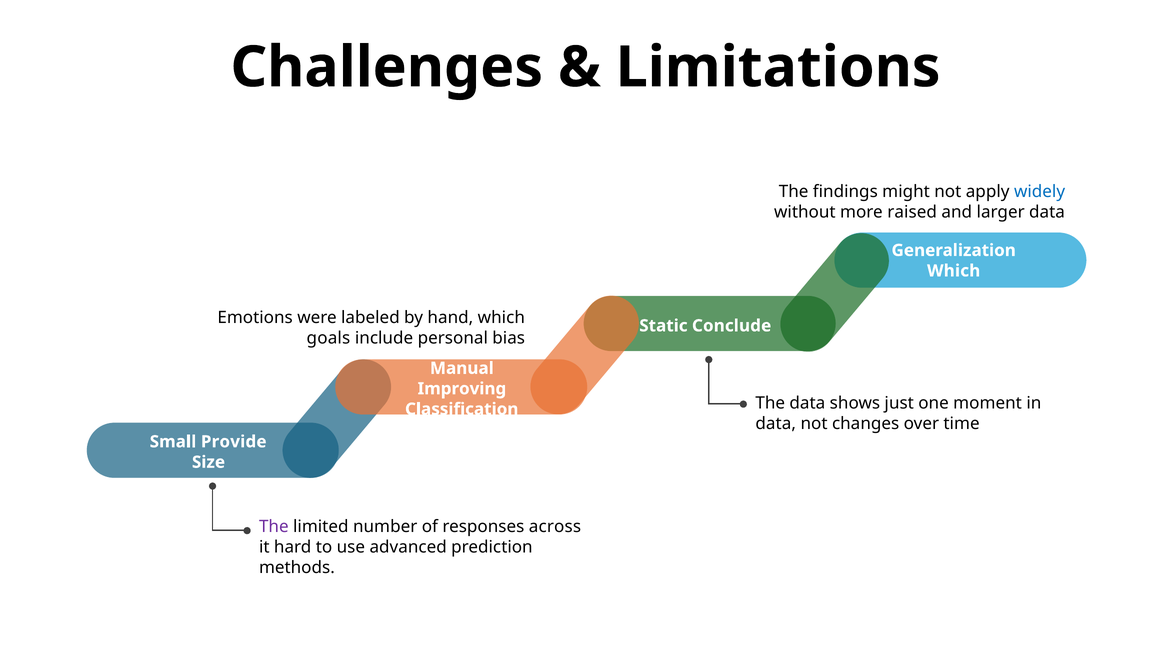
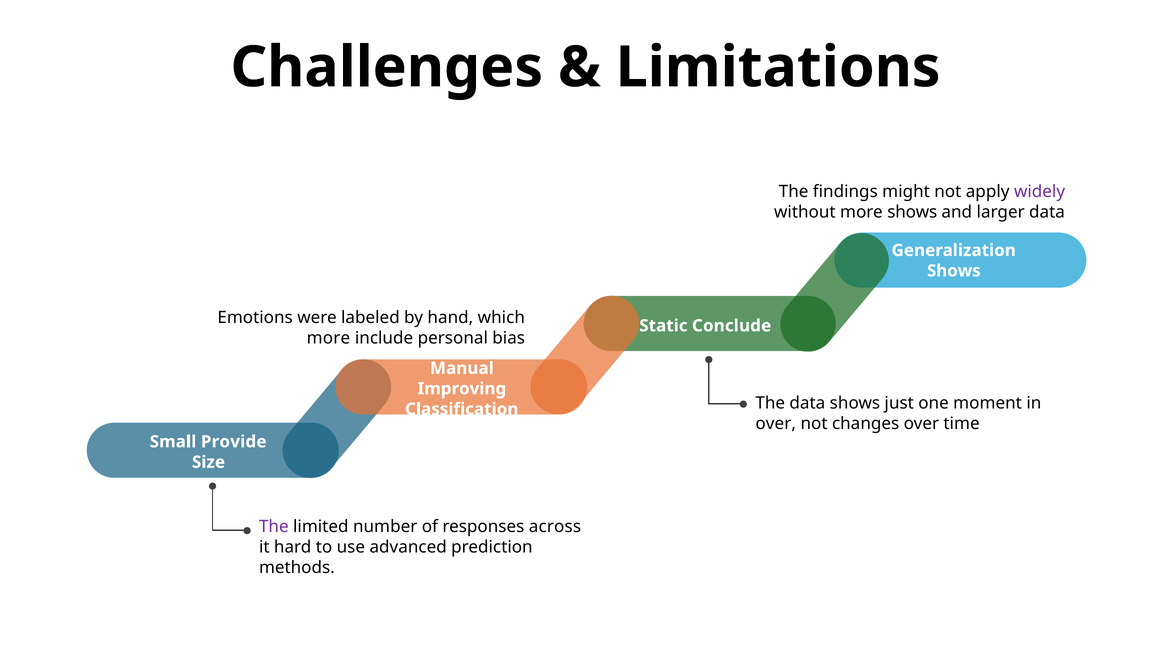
widely colour: blue -> purple
more raised: raised -> shows
Which at (954, 271): Which -> Shows
goals at (328, 339): goals -> more
data at (776, 424): data -> over
